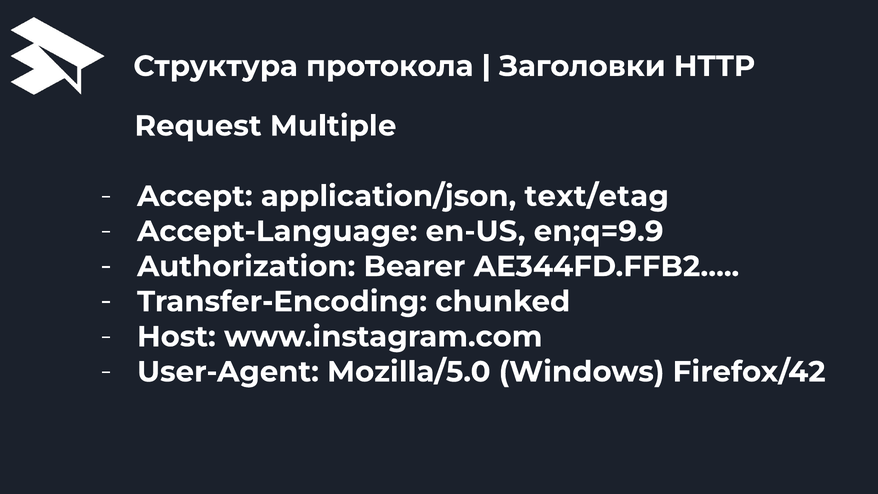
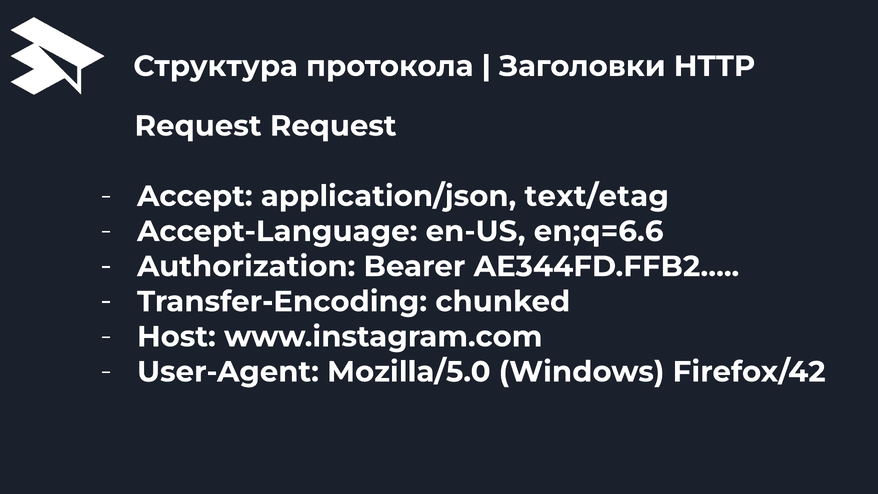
Request Multiple: Multiple -> Request
en;q=9.9: en;q=9.9 -> en;q=6.6
